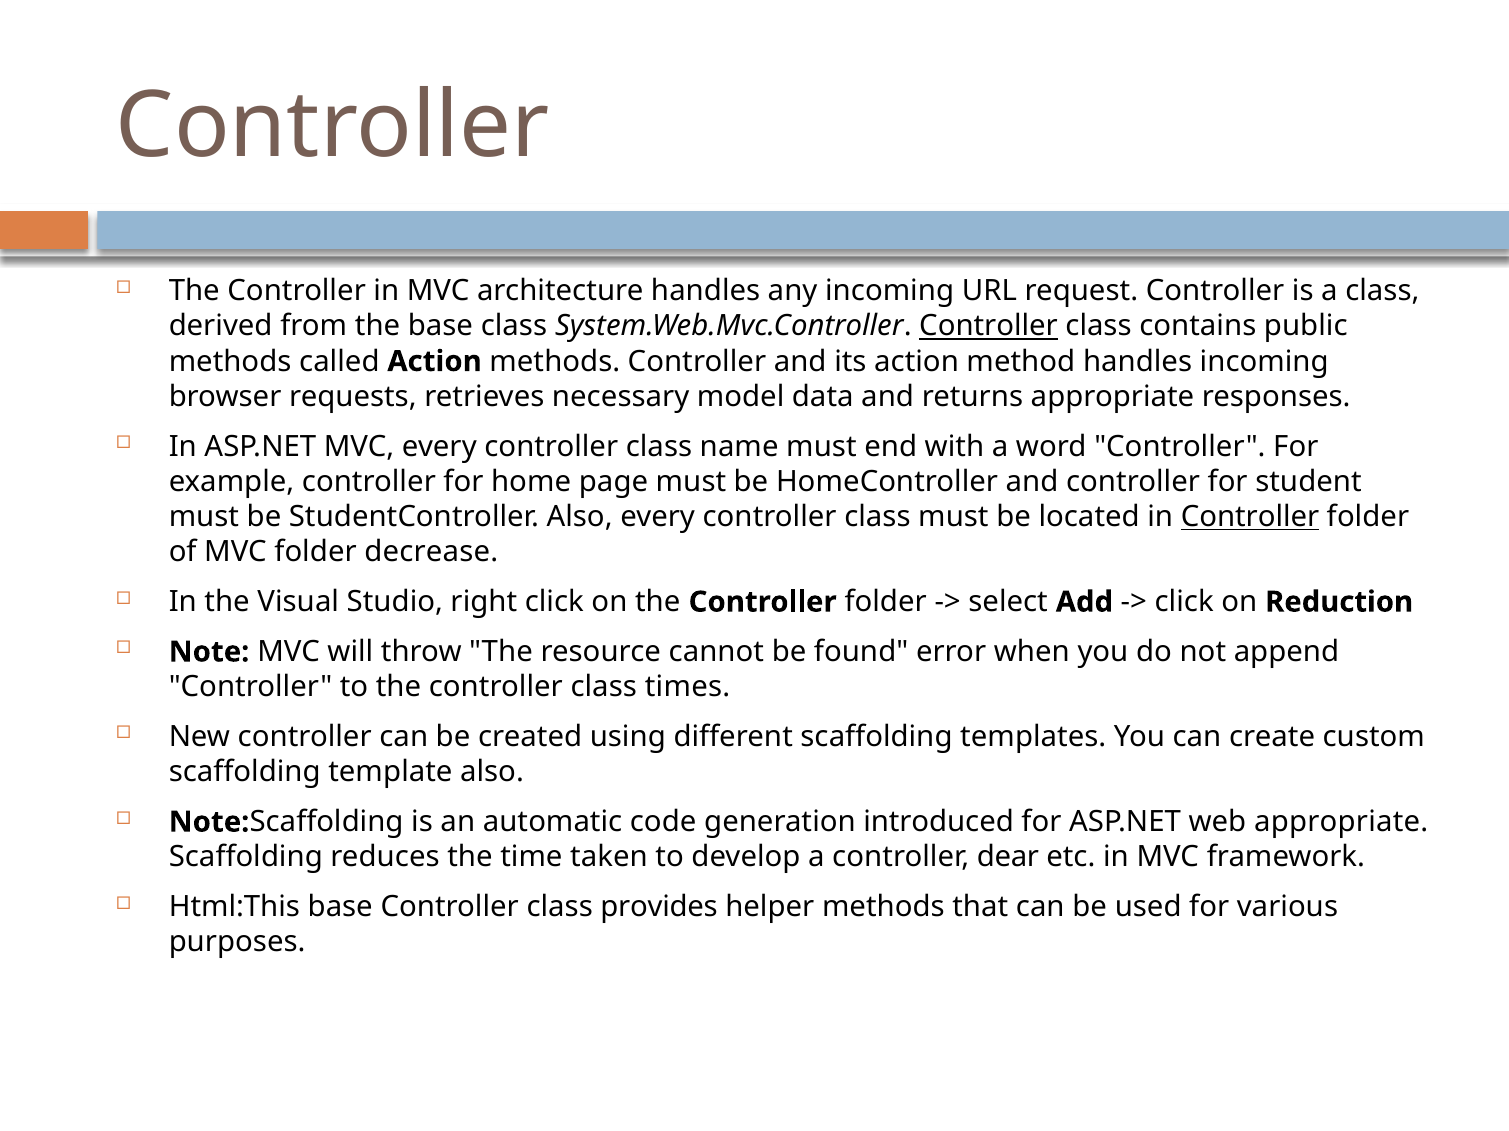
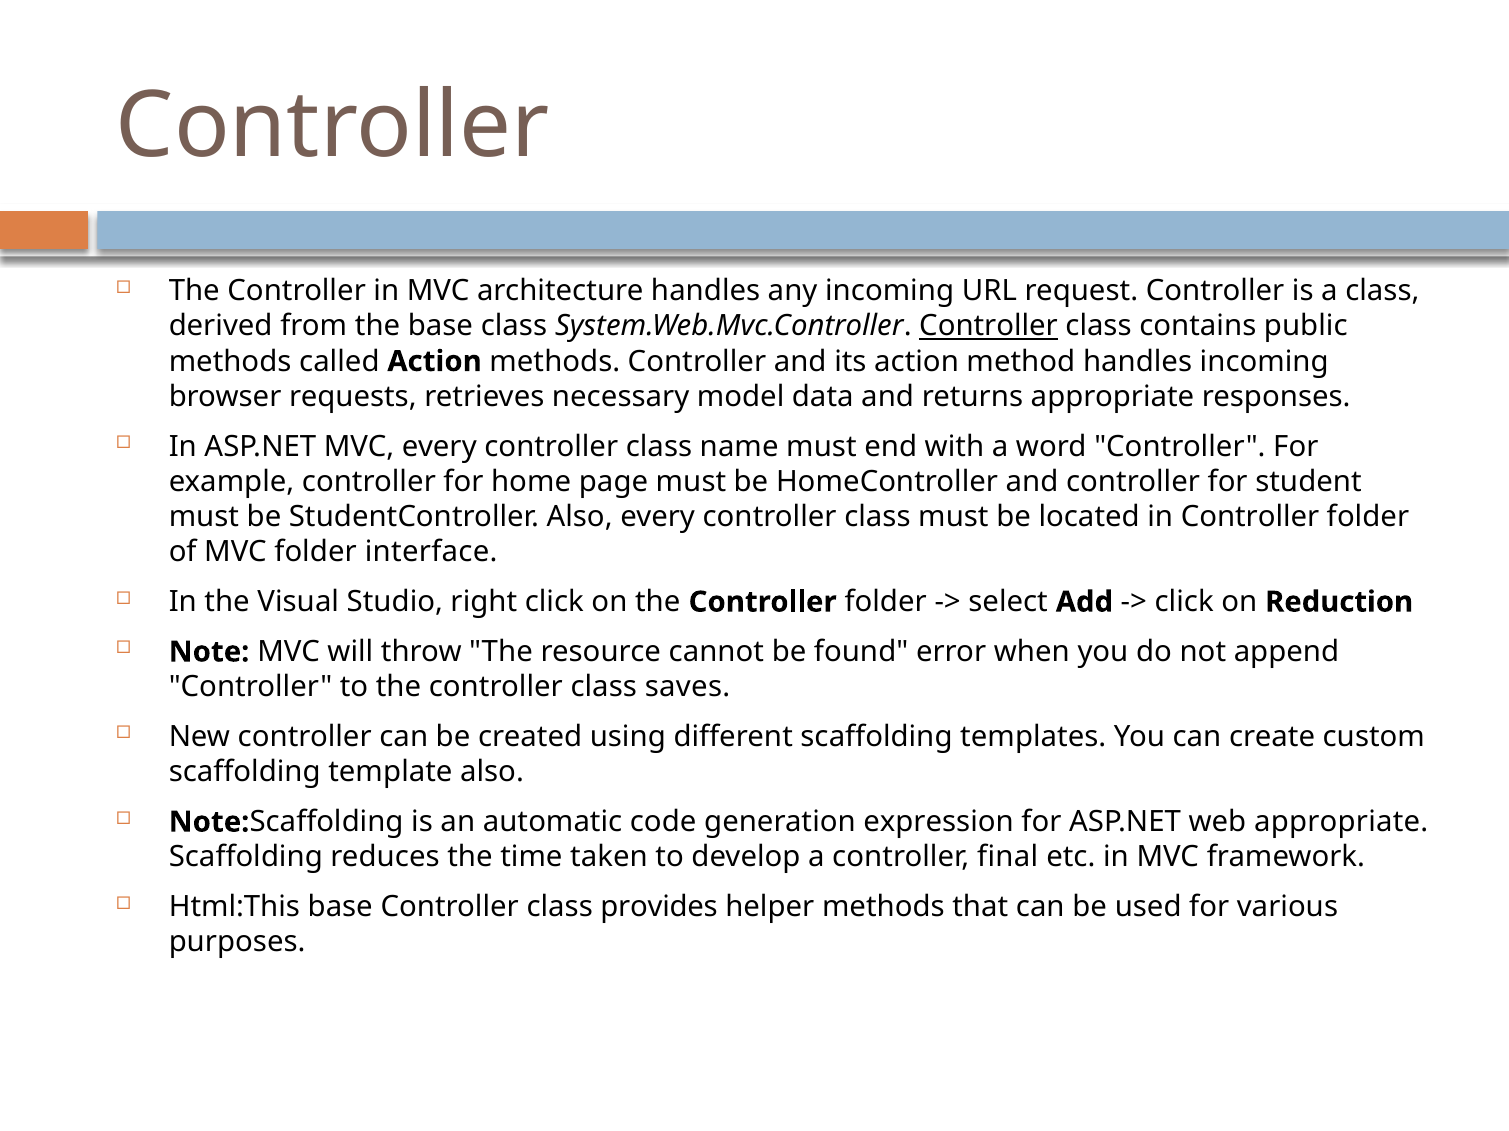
Controller at (1250, 517) underline: present -> none
decrease: decrease -> interface
times: times -> saves
introduced: introduced -> expression
dear: dear -> final
